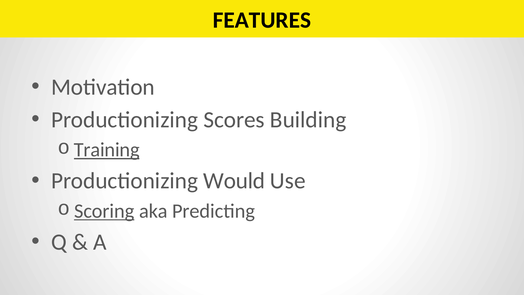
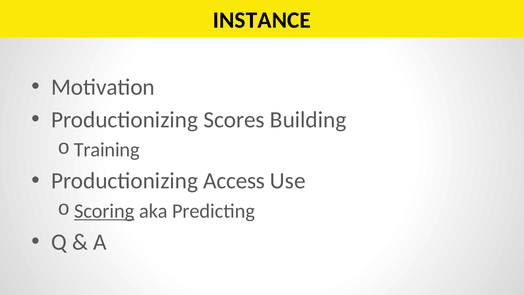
FEATURES: FEATURES -> INSTANCE
Training underline: present -> none
Would: Would -> Access
